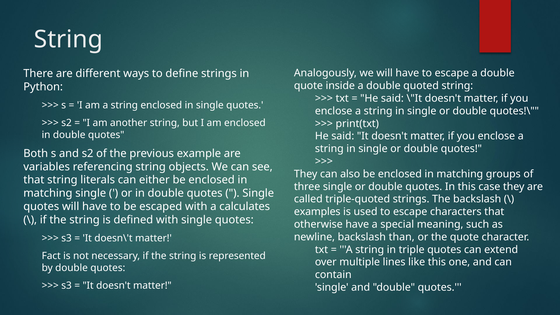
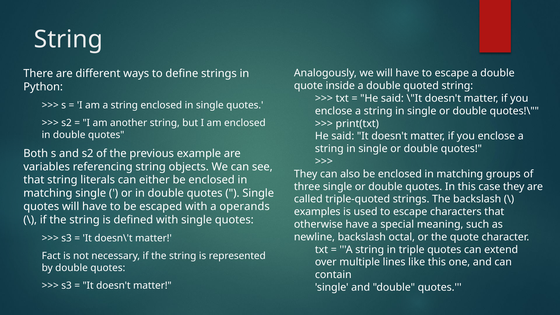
calculates: calculates -> operands
than: than -> octal
